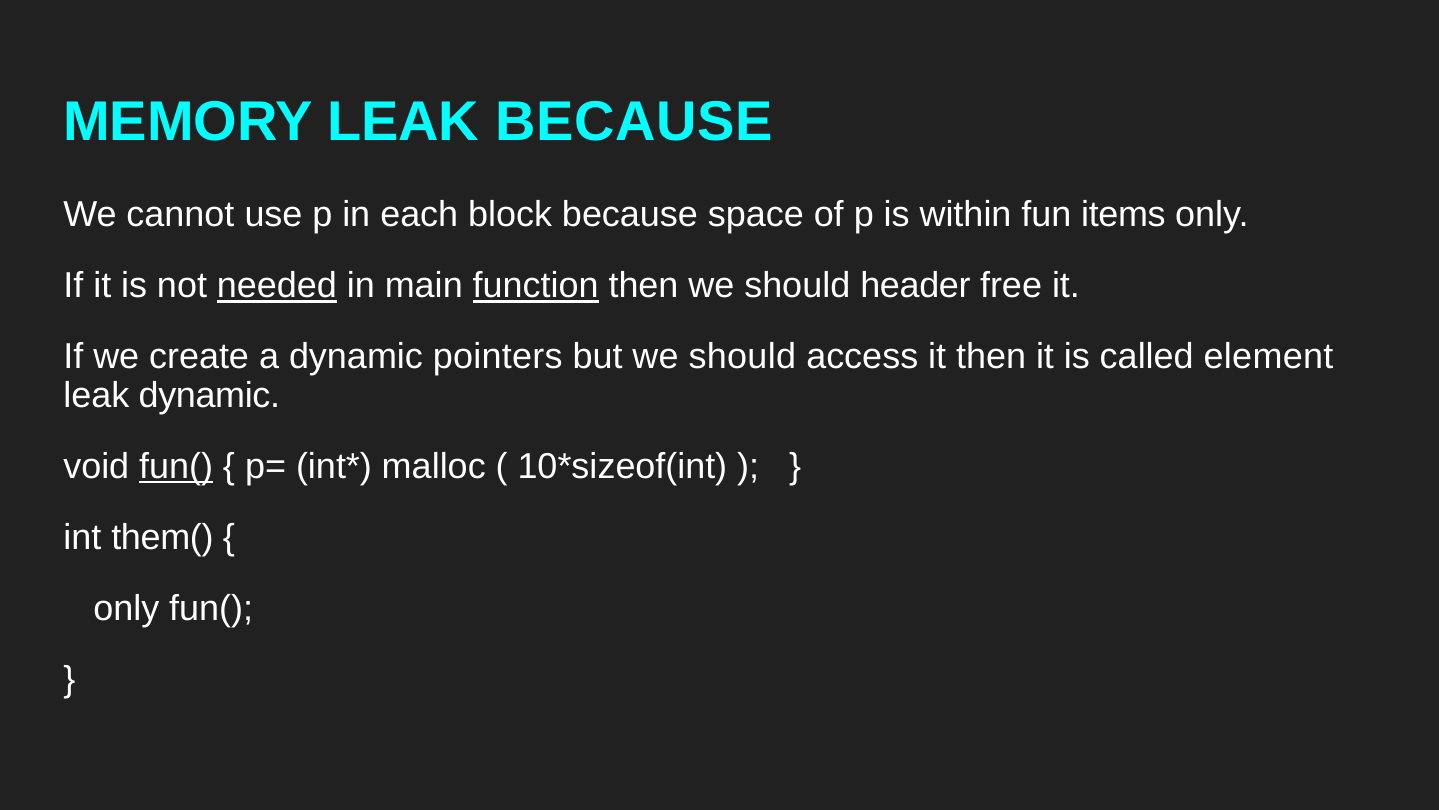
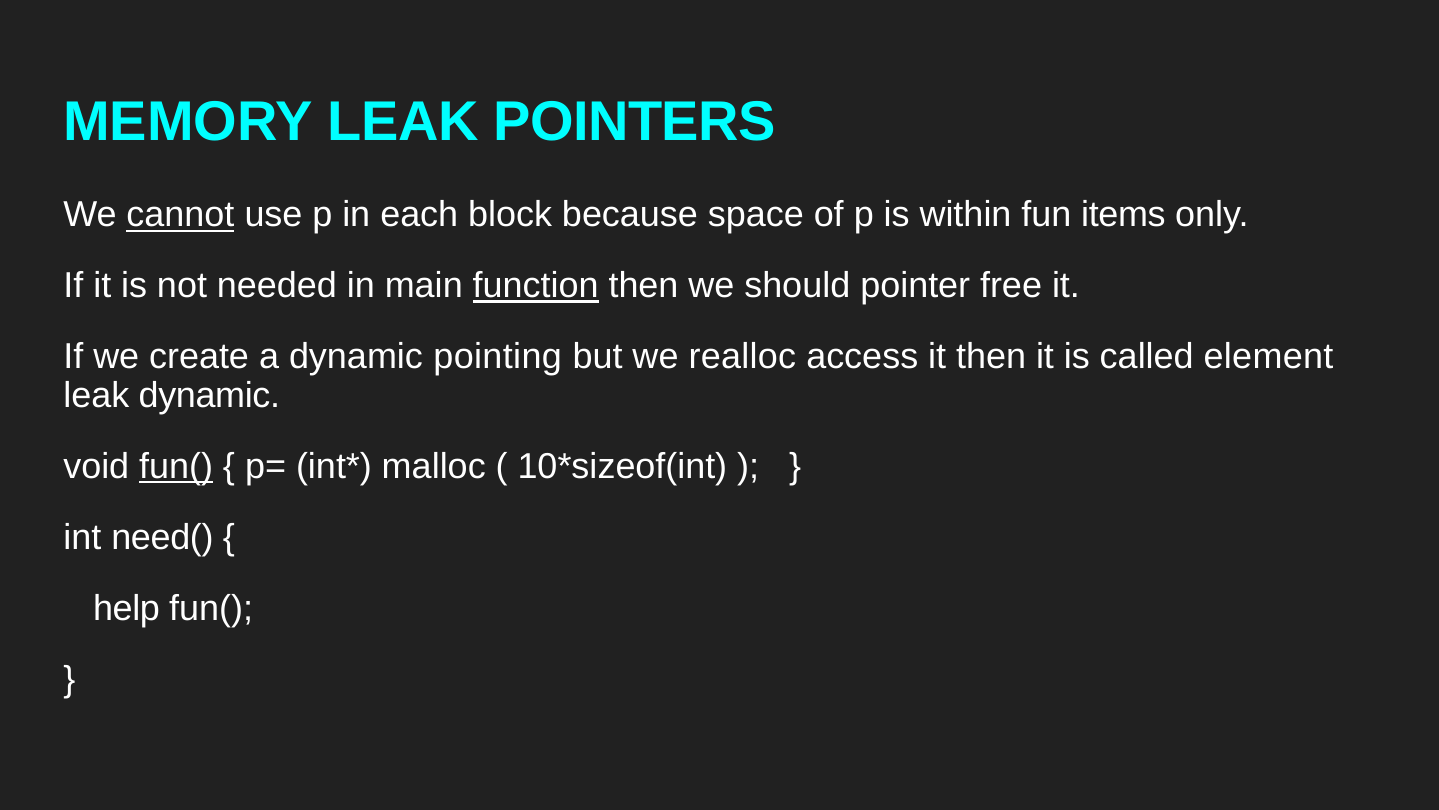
LEAK BECAUSE: BECAUSE -> POINTERS
cannot underline: none -> present
needed underline: present -> none
header: header -> pointer
pointers: pointers -> pointing
but we should: should -> realloc
them(: them( -> need(
only at (126, 608): only -> help
